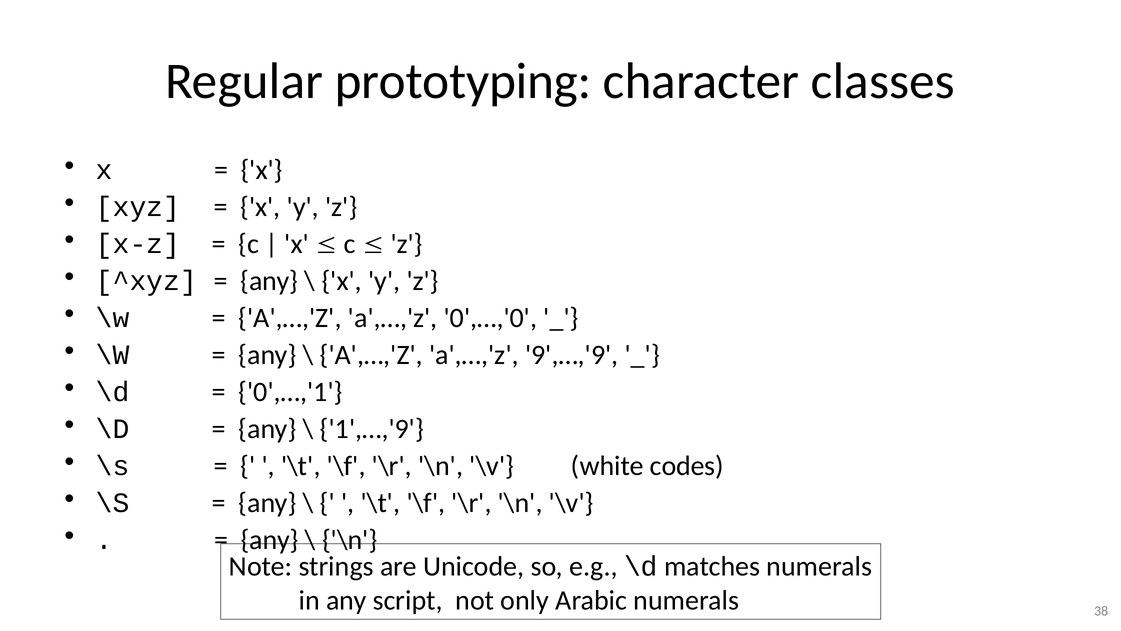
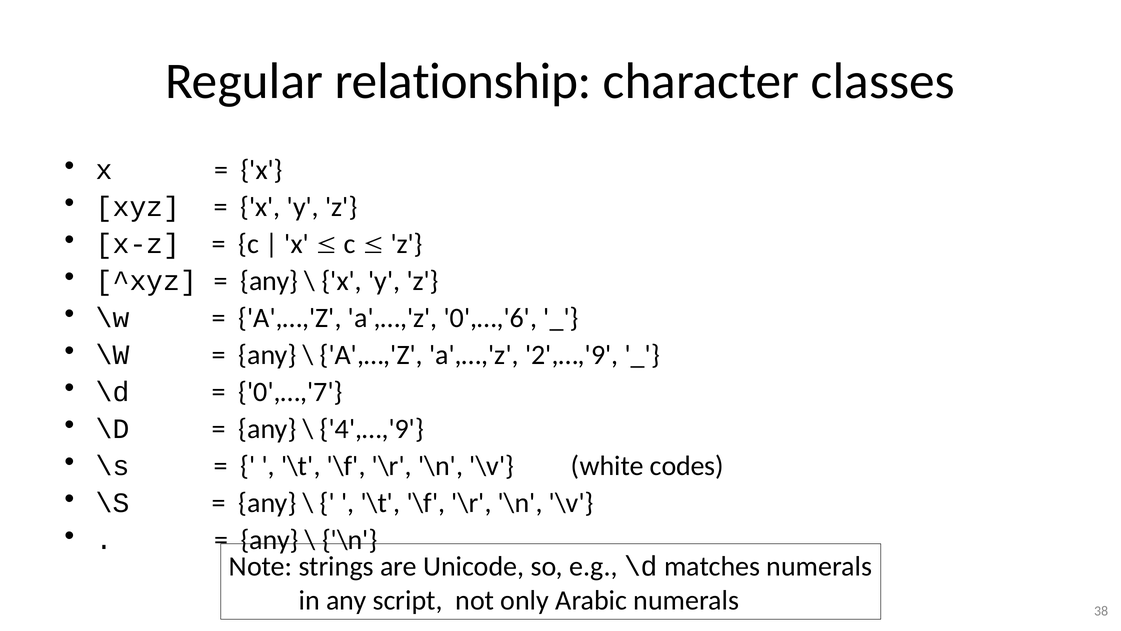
prototyping: prototyping -> relationship
0',…,'0: 0',…,'0 -> 0',…,'6
9',…,'9: 9',…,'9 -> 2',…,'9
0',…,'1: 0',…,'1 -> 0',…,'7
1',…,'9: 1',…,'9 -> 4',…,'9
